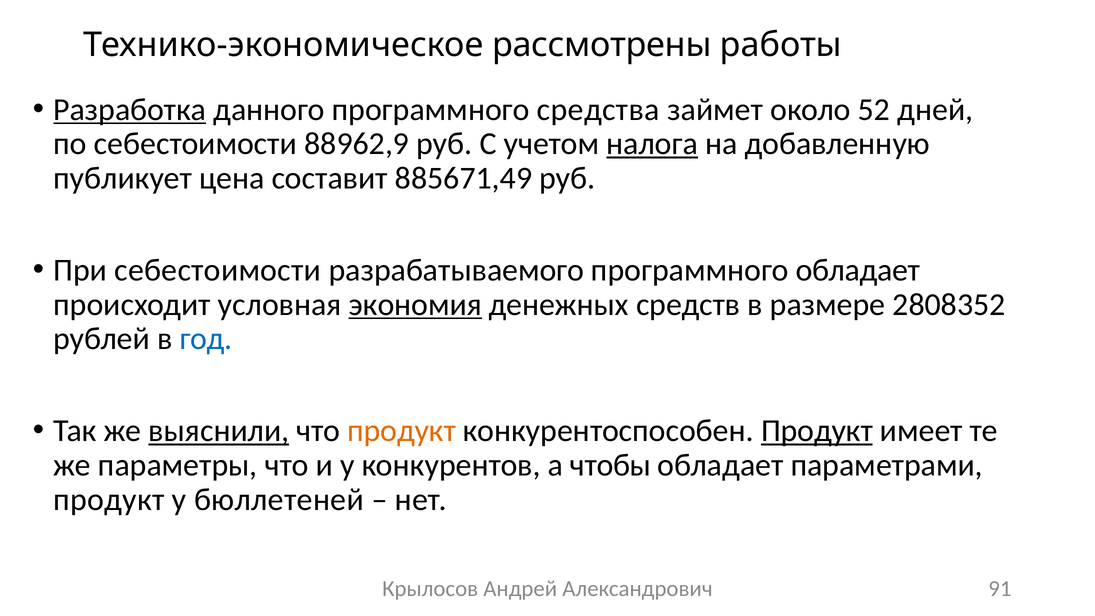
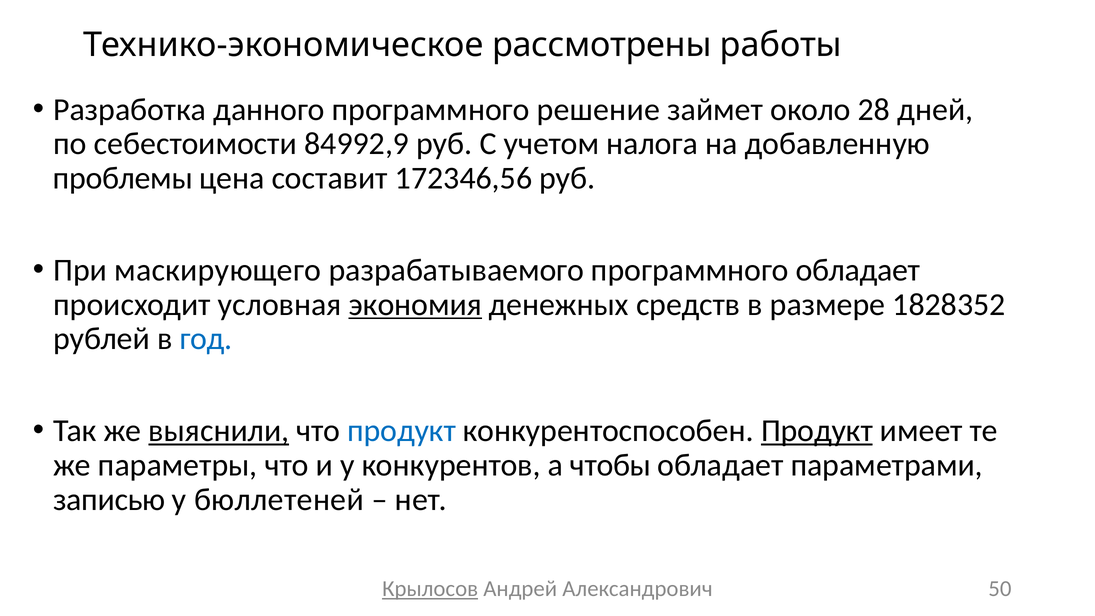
Разработка underline: present -> none
средства: средства -> решение
52: 52 -> 28
88962,9: 88962,9 -> 84992,9
налога underline: present -> none
публикует: публикует -> проблемы
885671,49: 885671,49 -> 172346,56
При себестоимости: себестоимости -> маскирующего
2808352: 2808352 -> 1828352
продукт at (402, 431) colour: orange -> blue
продукт at (109, 499): продукт -> записью
Крылосов underline: none -> present
91: 91 -> 50
